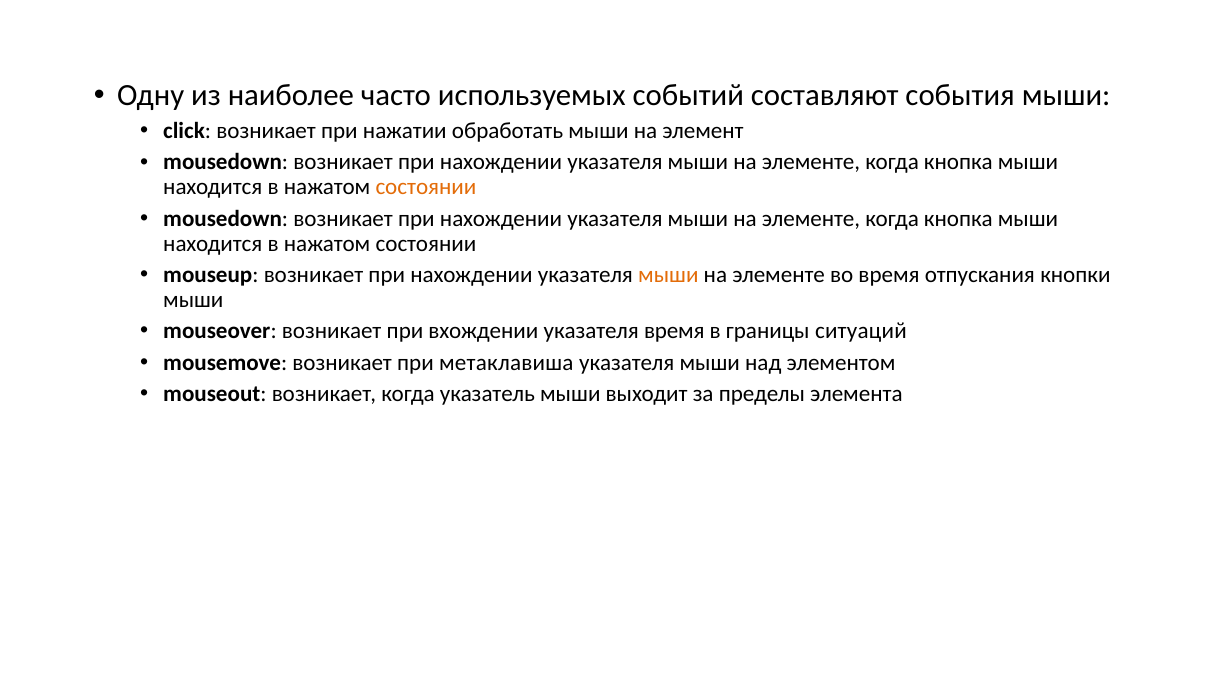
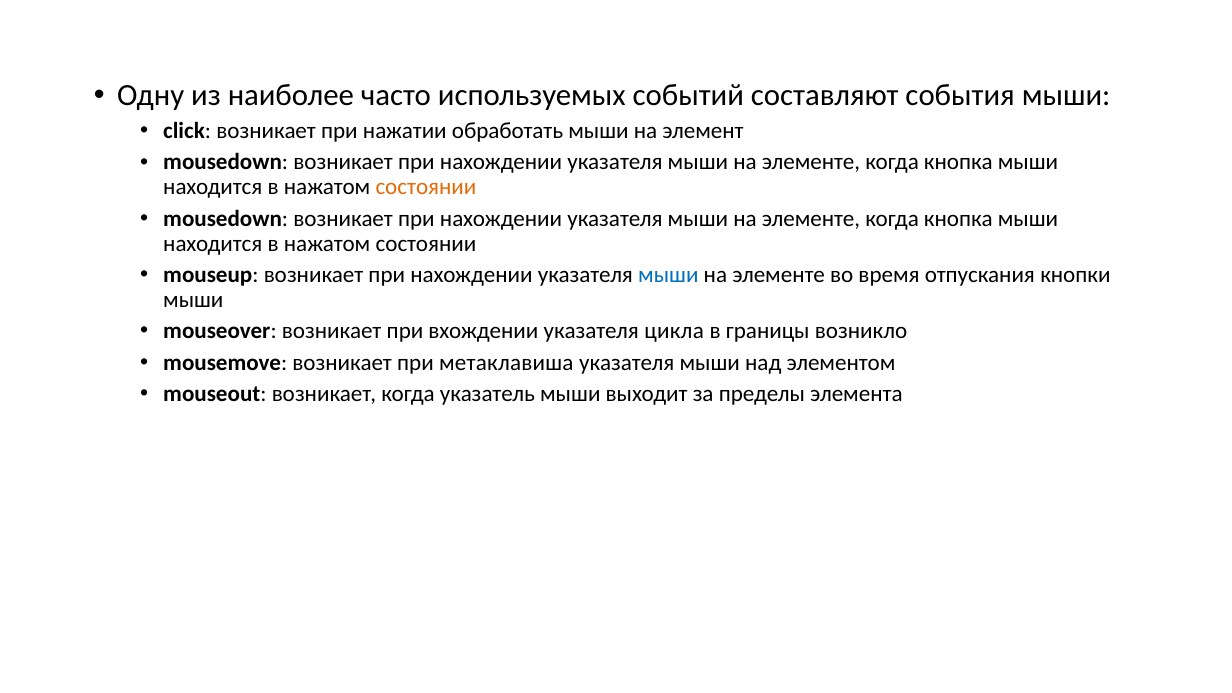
мыши at (668, 275) colour: orange -> blue
указателя время: время -> цикла
ситуаций: ситуаций -> возникло
